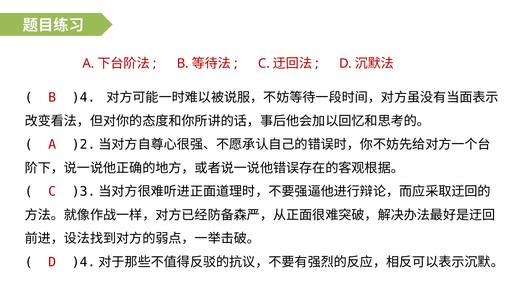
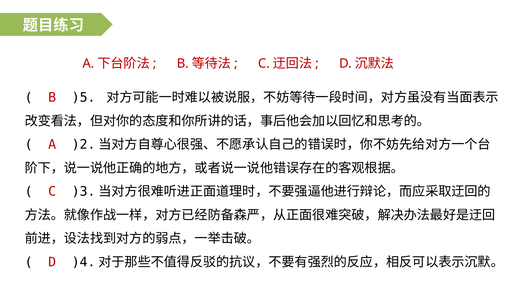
)4: )4 -> )5
